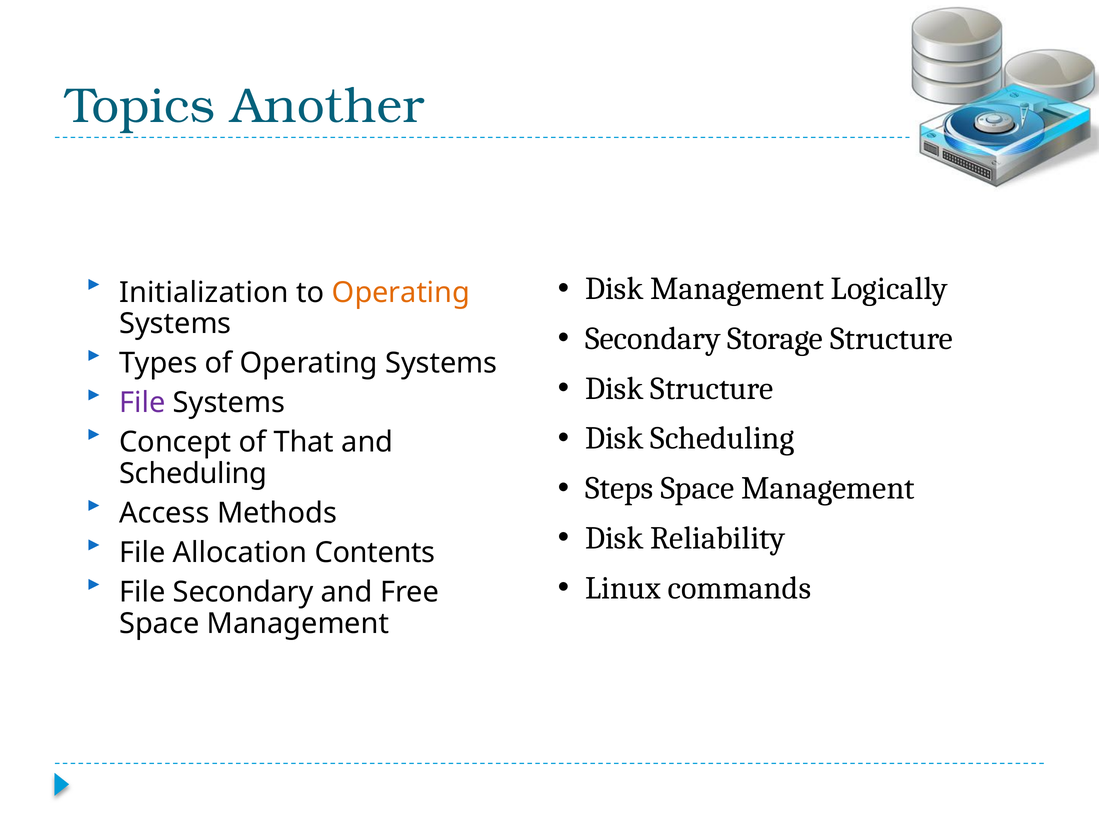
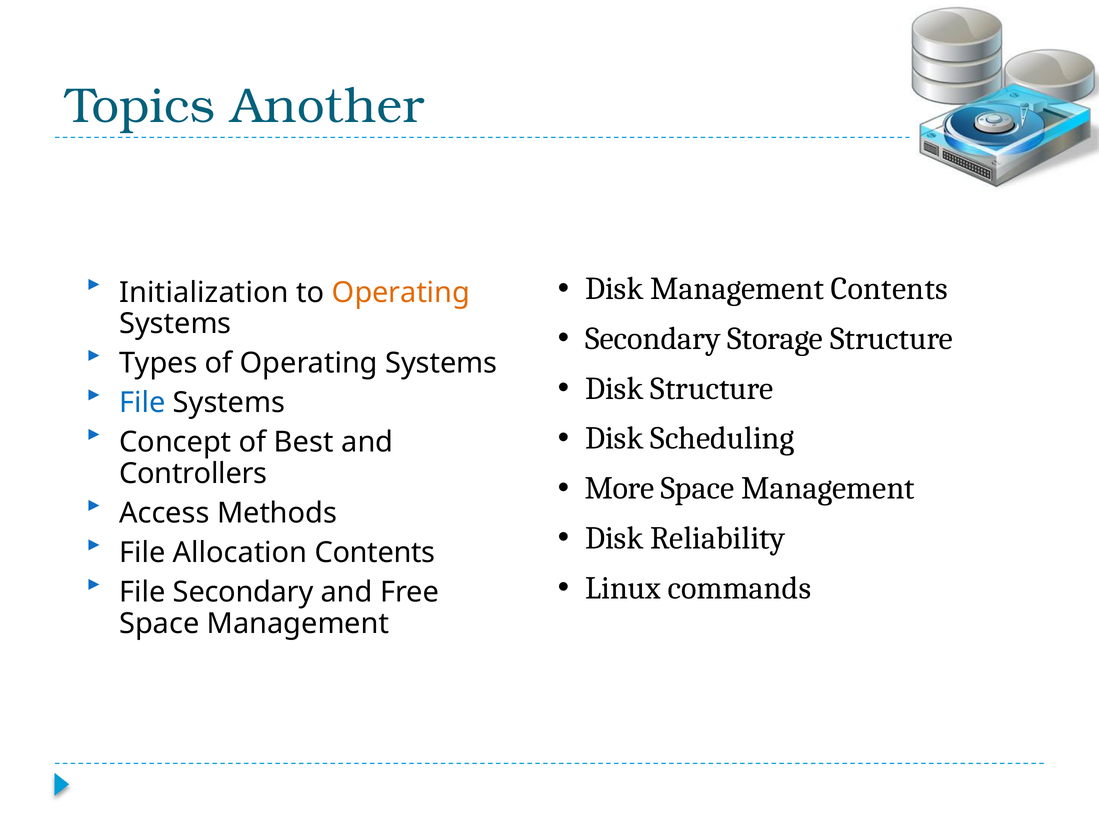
Management Logically: Logically -> Contents
File at (142, 403) colour: purple -> blue
That: That -> Best
Scheduling at (193, 474): Scheduling -> Controllers
Steps: Steps -> More
